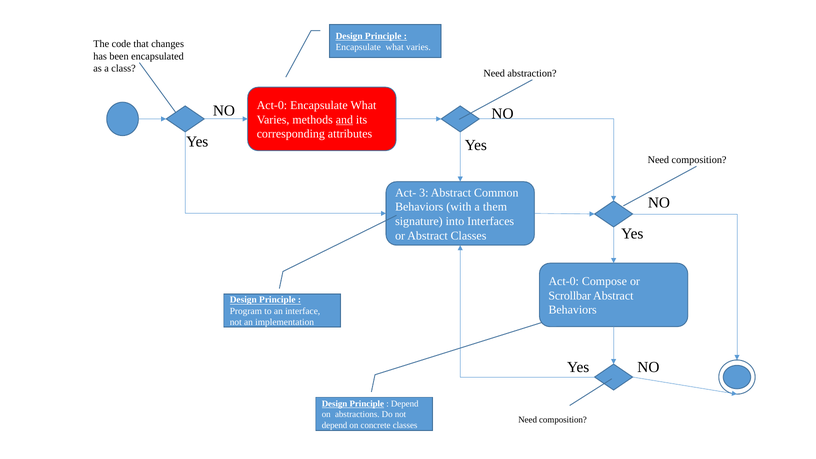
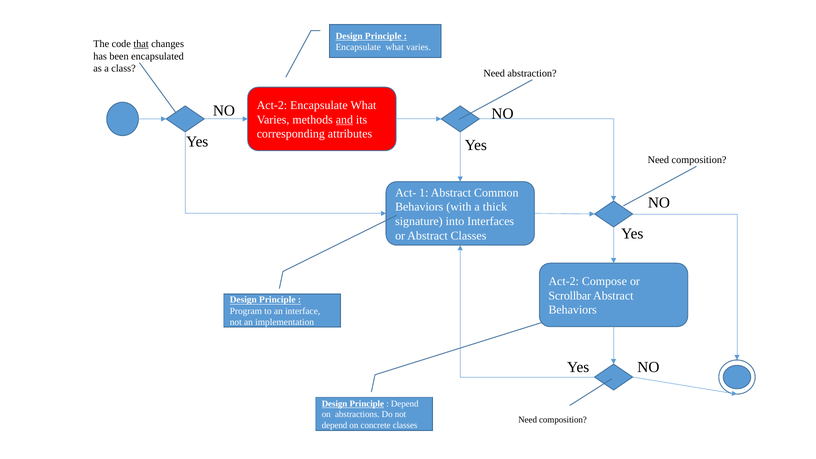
that underline: none -> present
Act-0 at (272, 105): Act-0 -> Act-2
3: 3 -> 1
them: them -> thick
Act-0 at (564, 281): Act-0 -> Act-2
